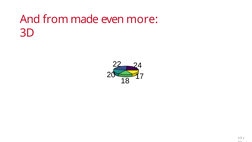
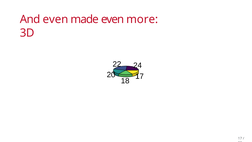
And from: from -> even
